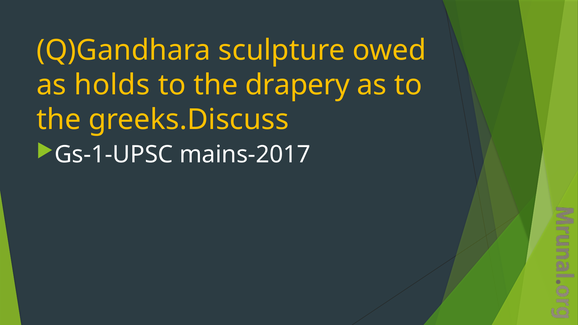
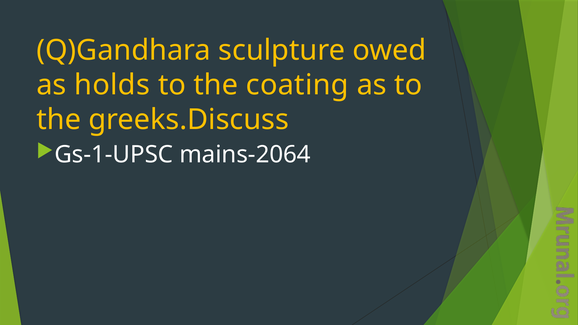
drapery: drapery -> coating
mains-2017: mains-2017 -> mains-2064
